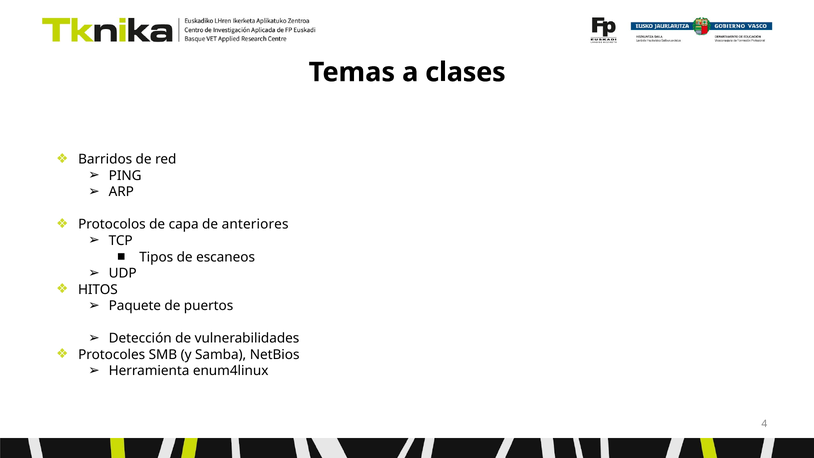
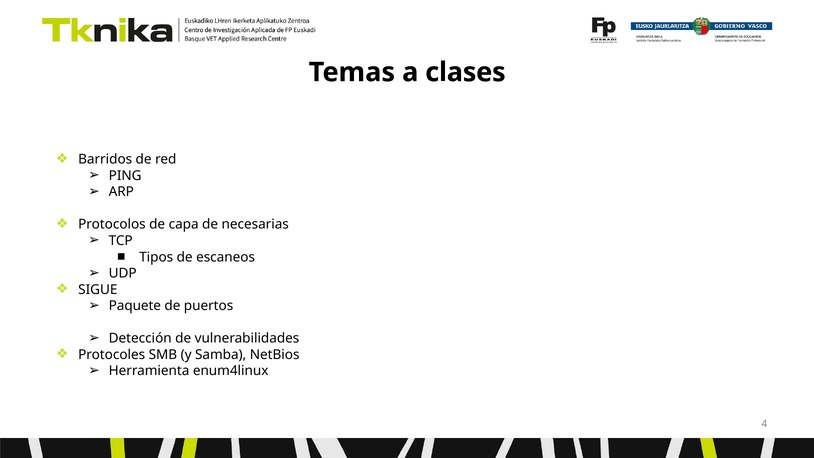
anteriores: anteriores -> necesarias
HITOS: HITOS -> SIGUE
